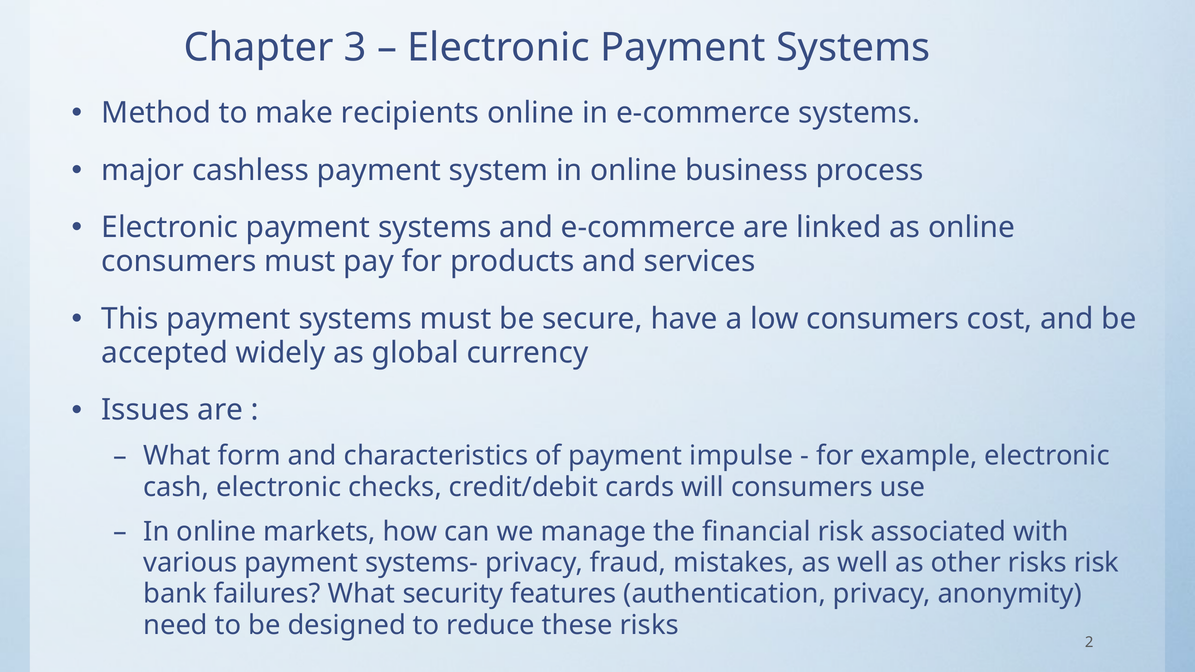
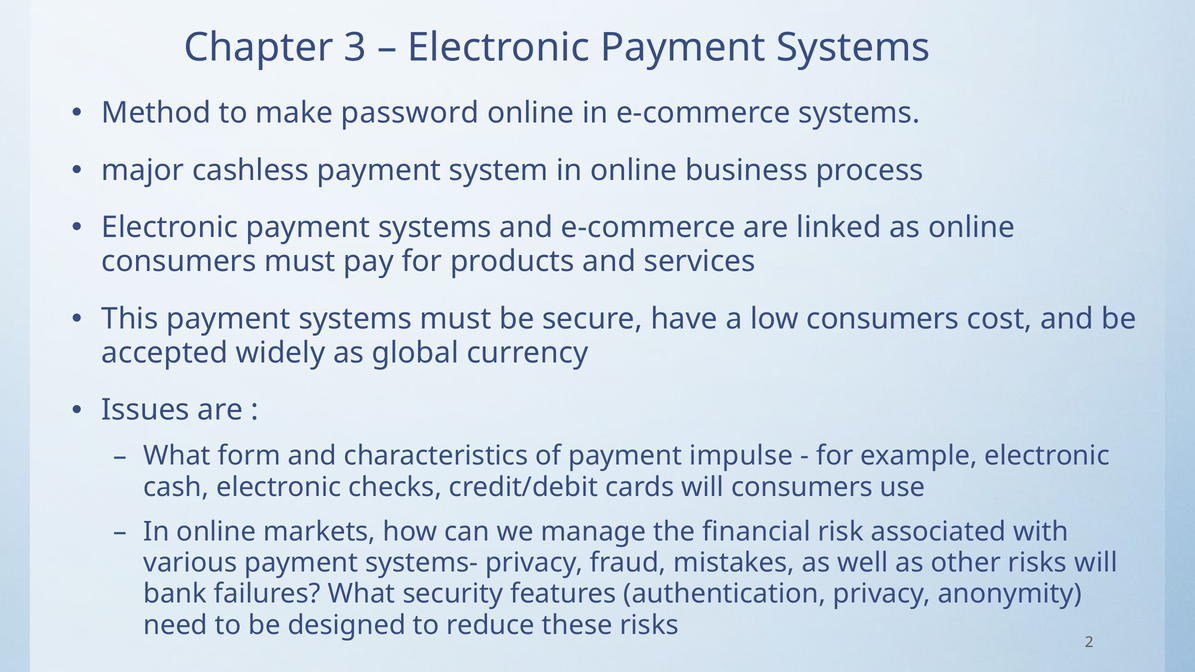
recipients: recipients -> password
risks risk: risk -> will
